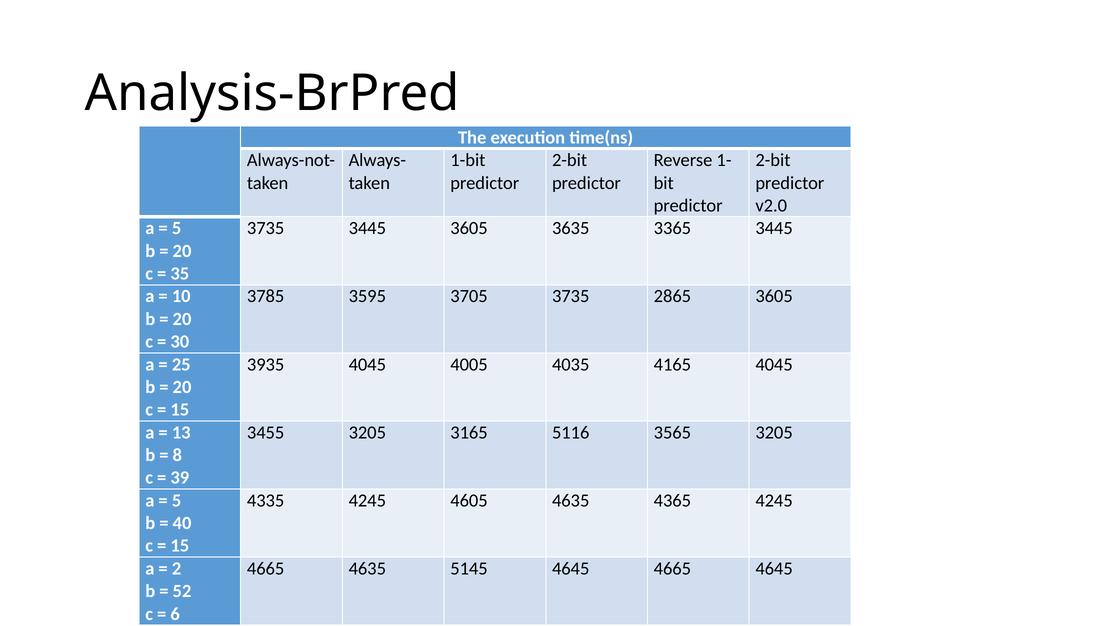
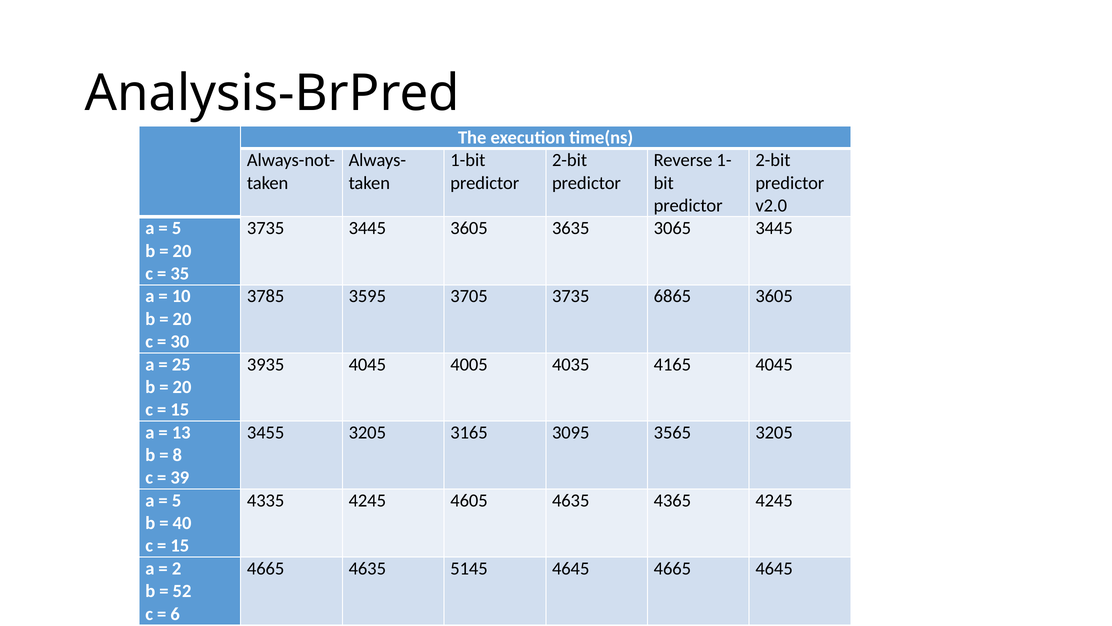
3365: 3365 -> 3065
2865: 2865 -> 6865
5116: 5116 -> 3095
